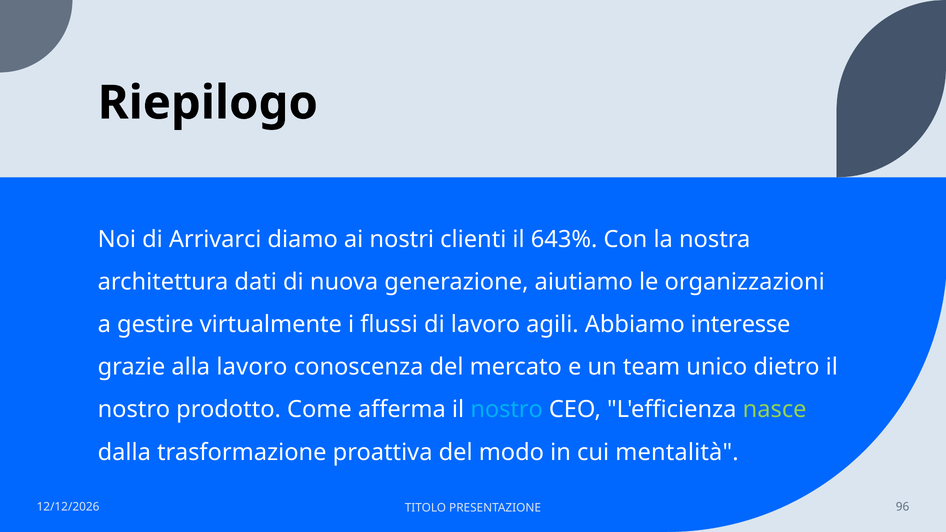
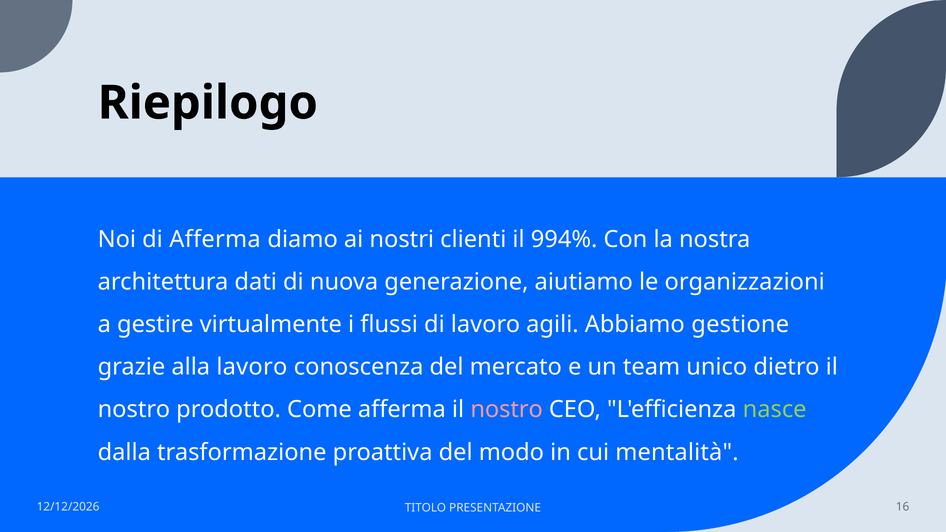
di Arrivarci: Arrivarci -> Afferma
643%: 643% -> 994%
interesse: interesse -> gestione
nostro at (507, 410) colour: light blue -> pink
96: 96 -> 16
